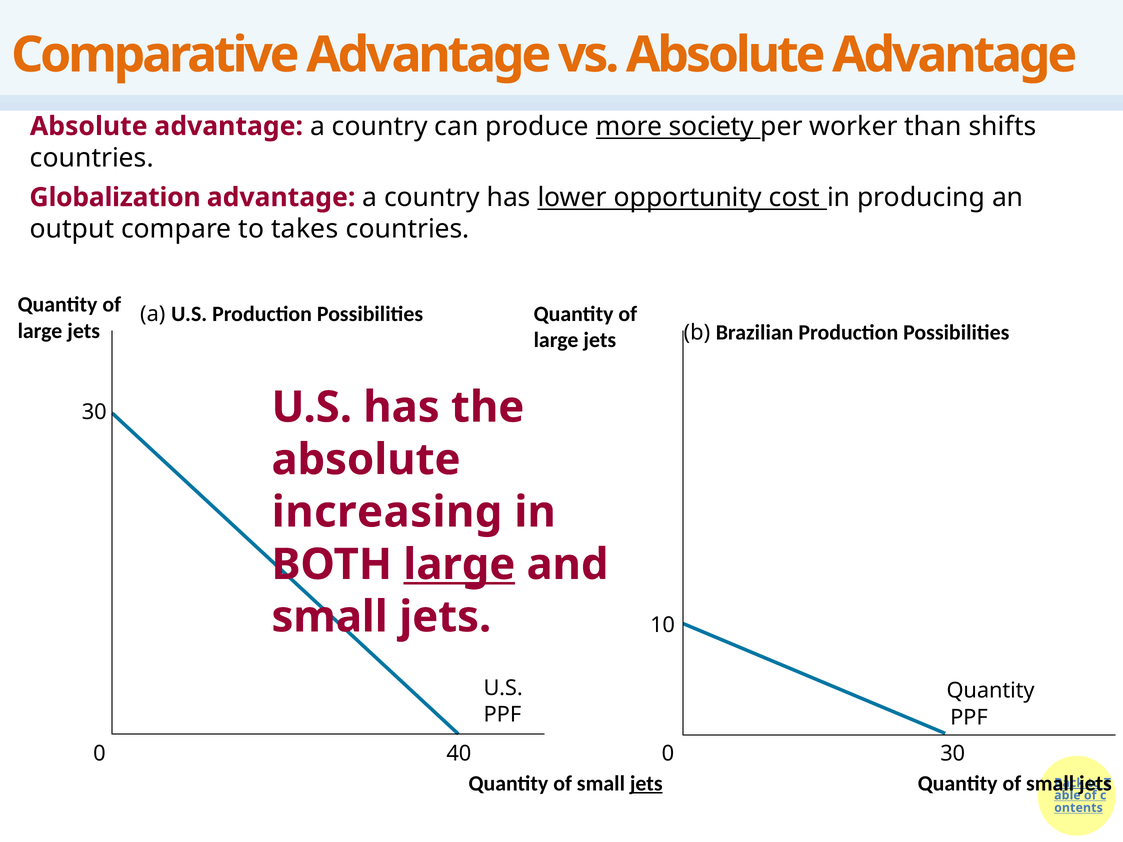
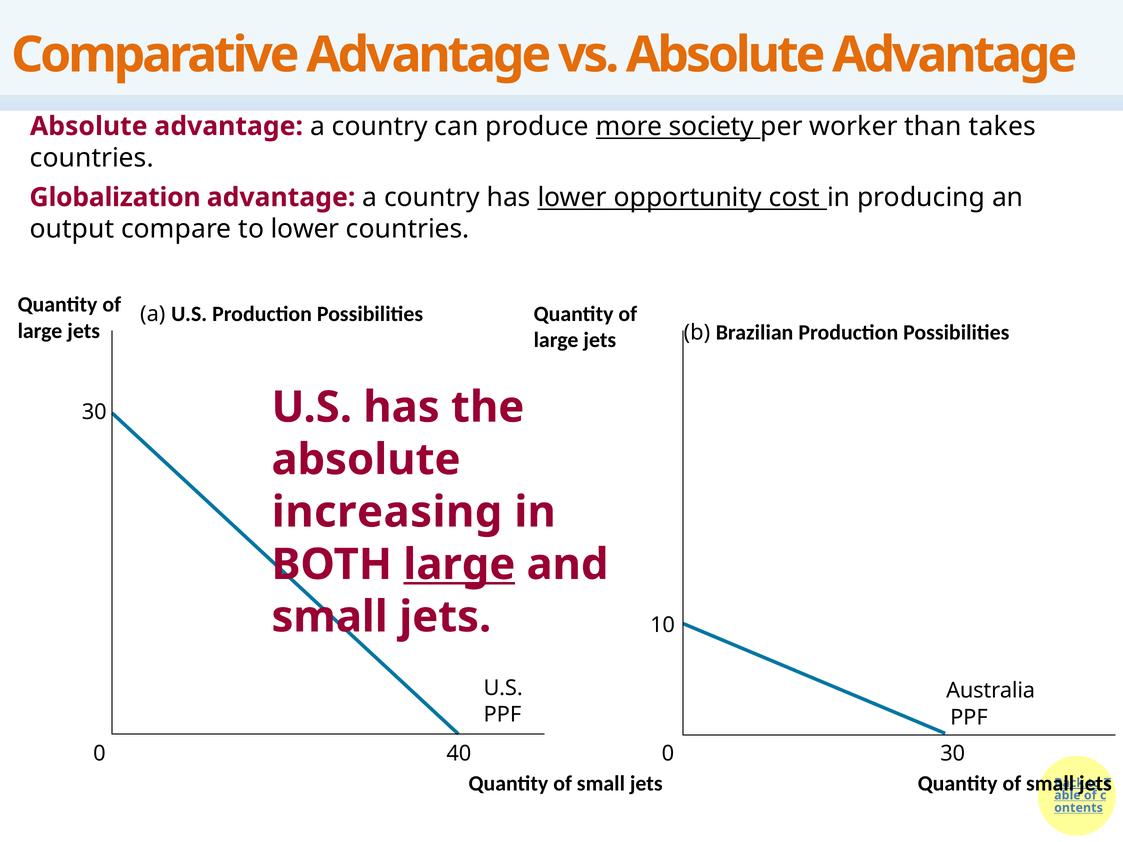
shifts: shifts -> takes
to takes: takes -> lower
Quantity at (991, 691): Quantity -> Australia
jets at (646, 784) underline: present -> none
